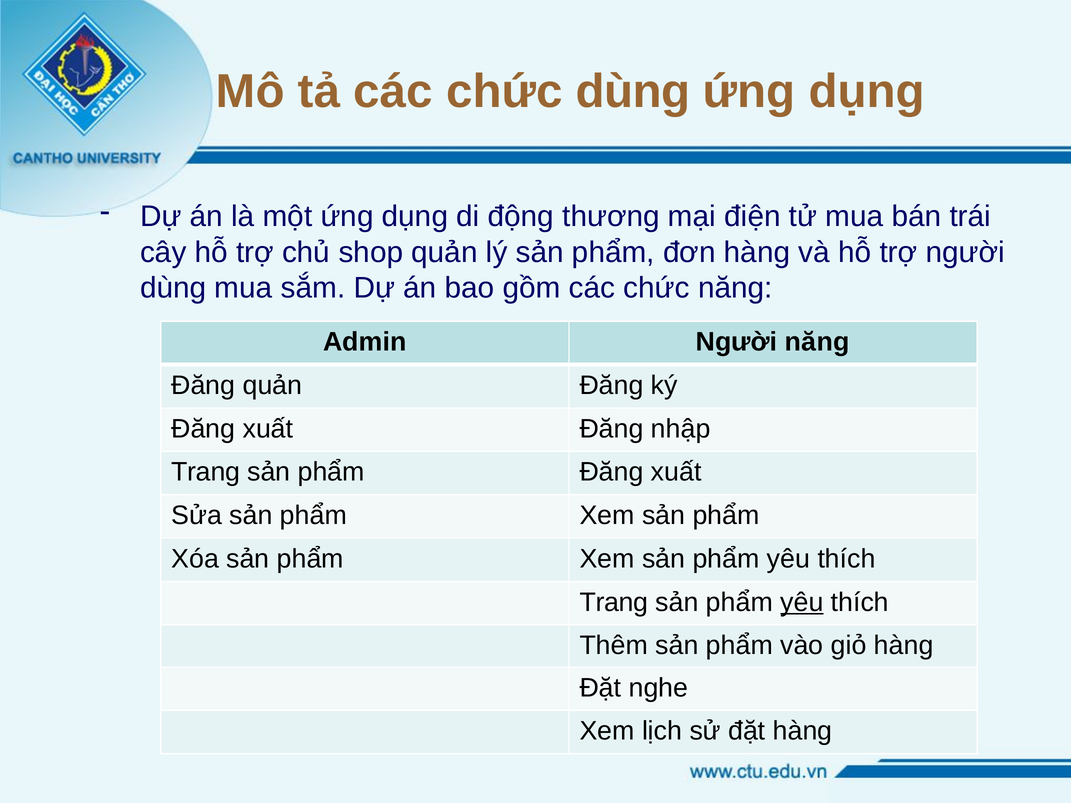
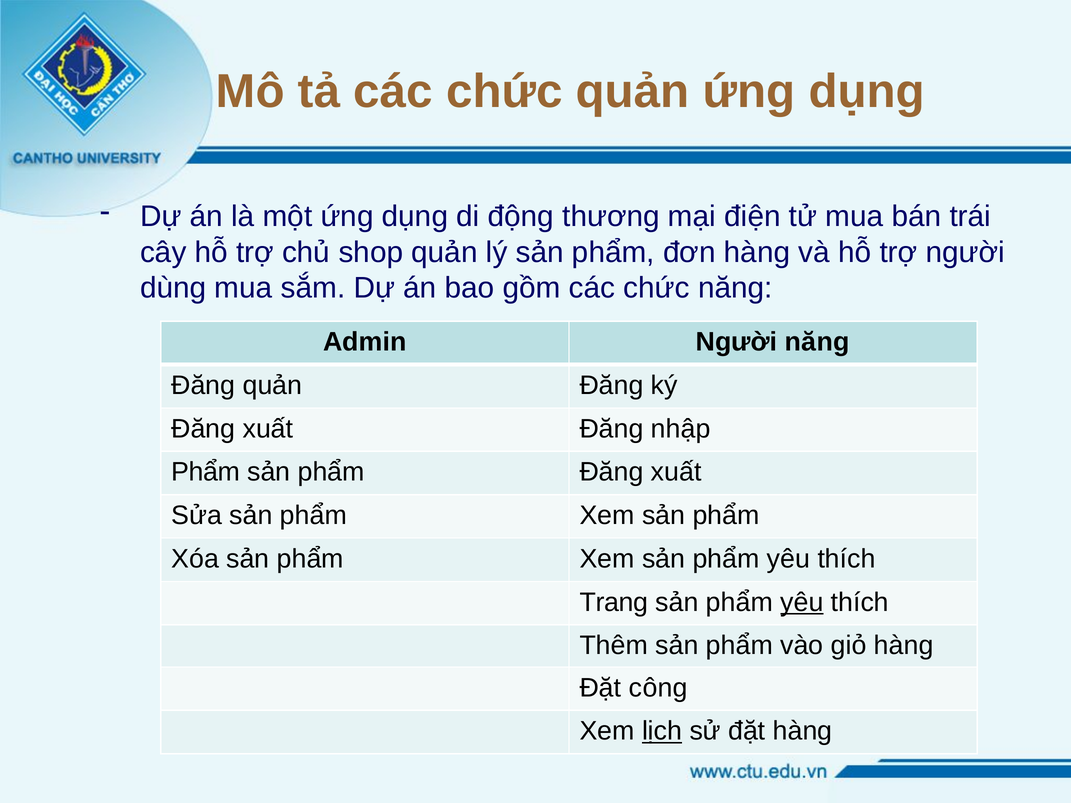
chức dùng: dùng -> quản
Trang at (206, 472): Trang -> Phẩm
nghe: nghe -> công
lịch underline: none -> present
